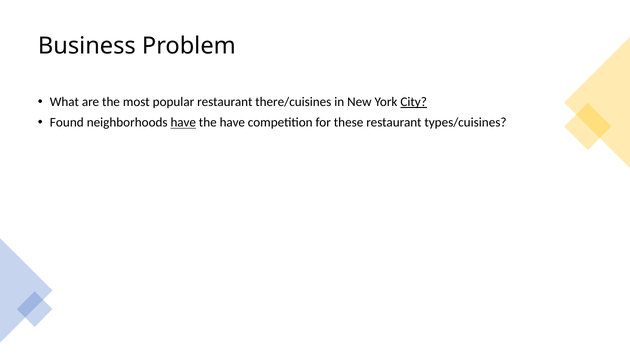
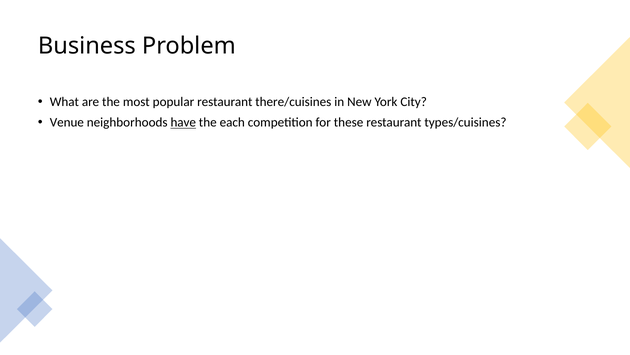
City underline: present -> none
Found: Found -> Venue
the have: have -> each
